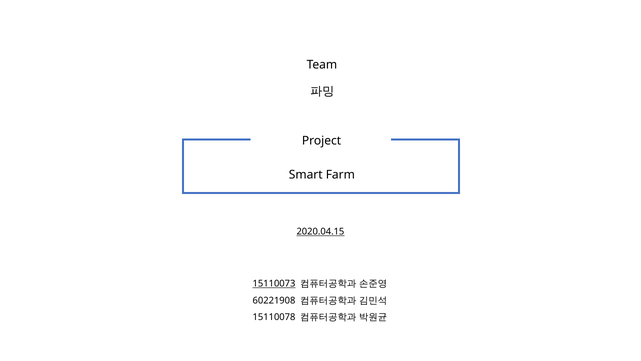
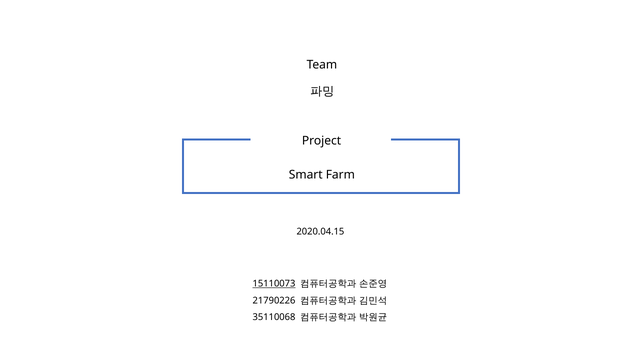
2020.04.15 underline: present -> none
60221908: 60221908 -> 21790226
15110078: 15110078 -> 35110068
